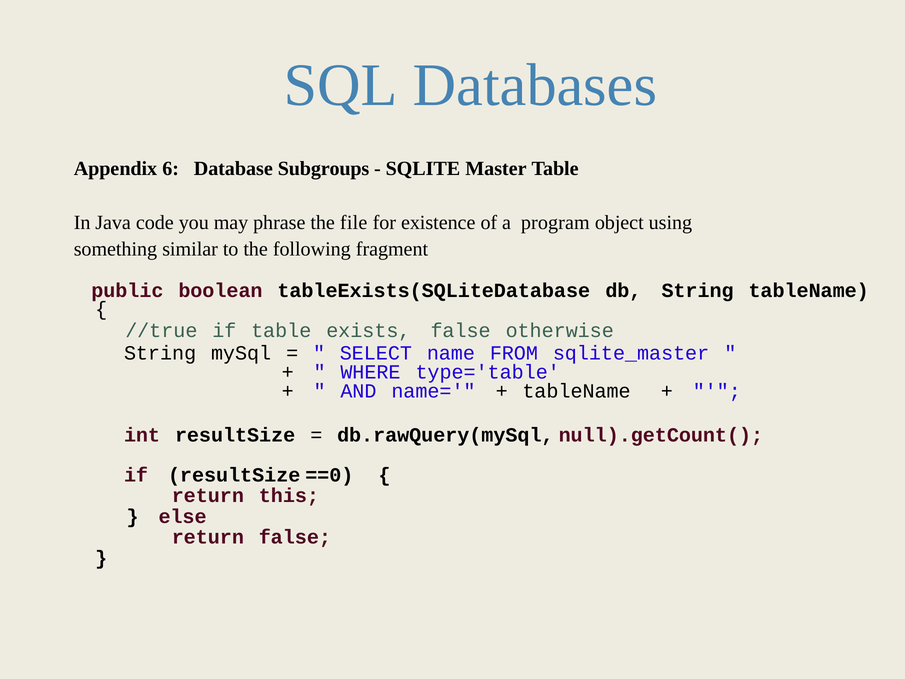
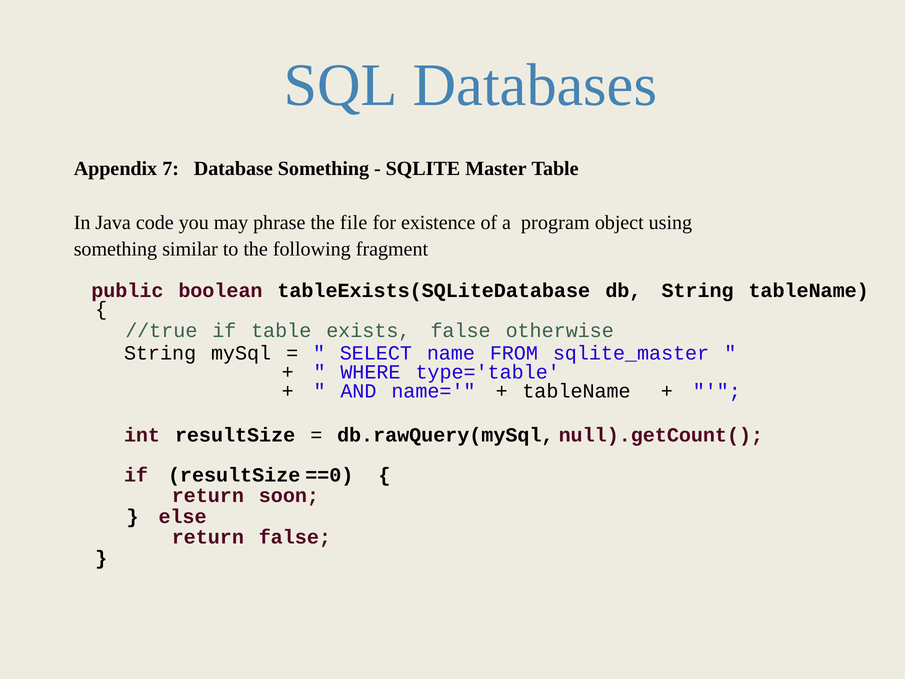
6: 6 -> 7
Database Subgroups: Subgroups -> Something
this: this -> soon
